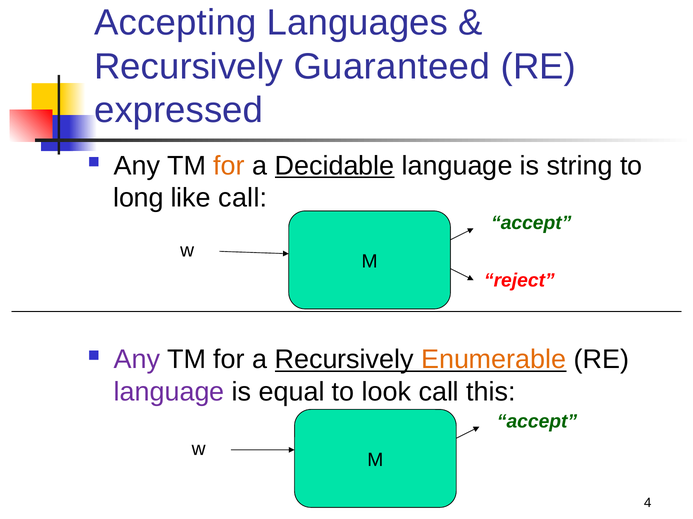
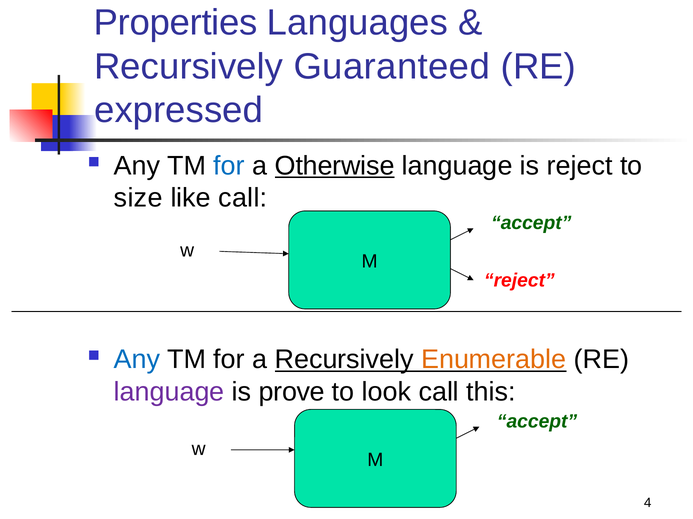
Accepting: Accepting -> Properties
for at (229, 166) colour: orange -> blue
Decidable: Decidable -> Otherwise
is string: string -> reject
long: long -> size
Any at (137, 360) colour: purple -> blue
equal: equal -> prove
